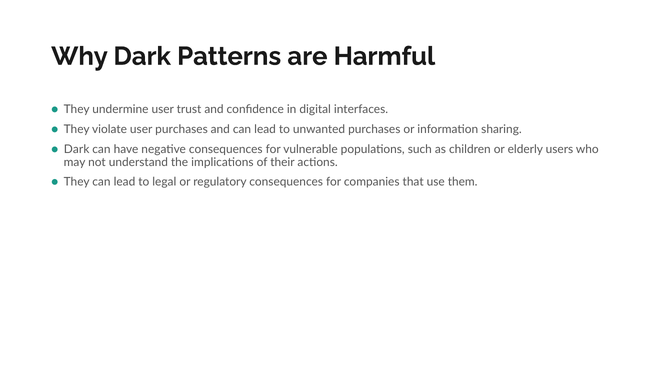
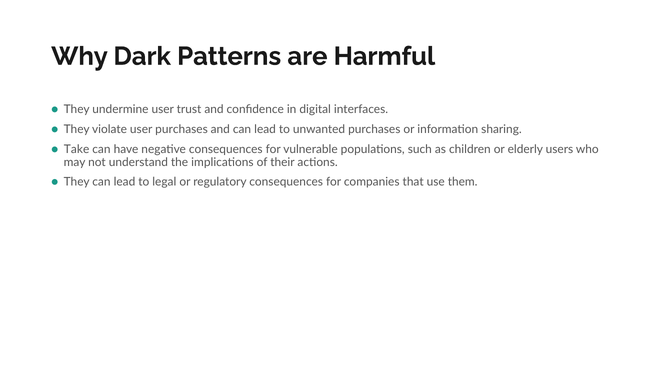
Dark at (77, 149): Dark -> Take
